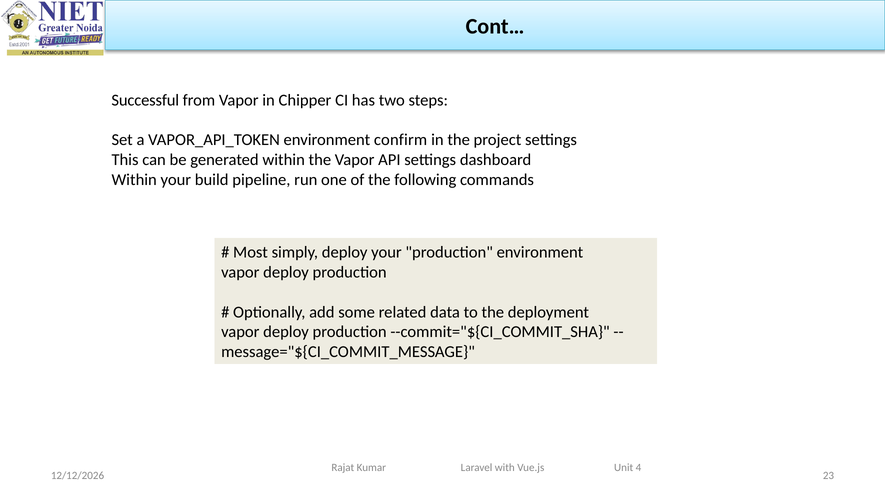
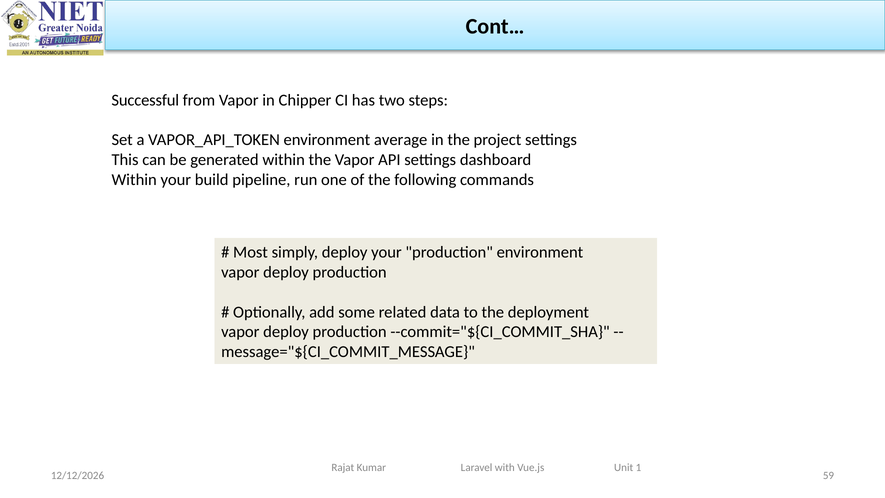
confirm: confirm -> average
4: 4 -> 1
23: 23 -> 59
